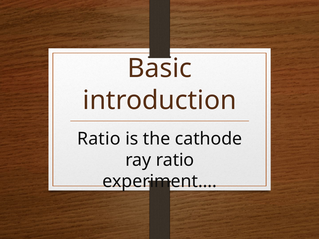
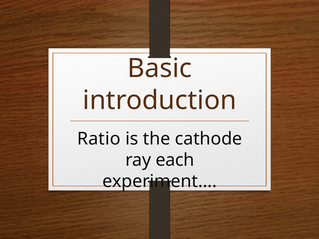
ray ratio: ratio -> each
